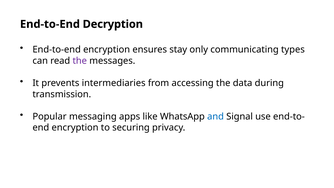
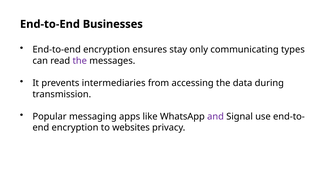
Decryption: Decryption -> Businesses
and colour: blue -> purple
securing: securing -> websites
